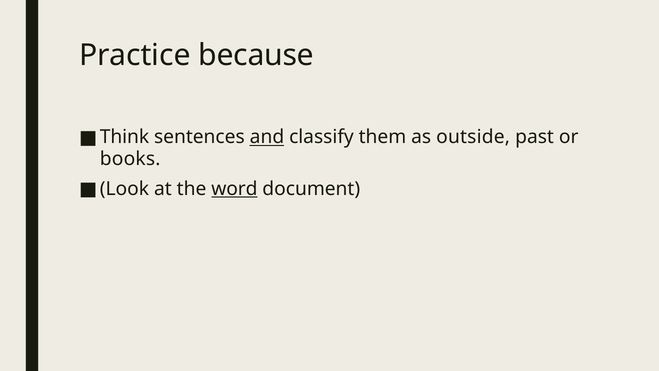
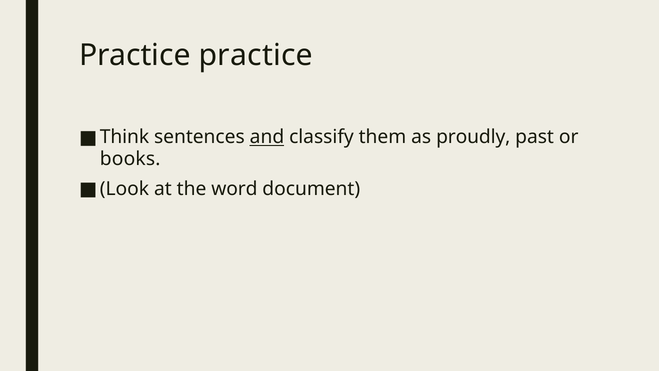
Practice because: because -> practice
outside: outside -> proudly
word underline: present -> none
